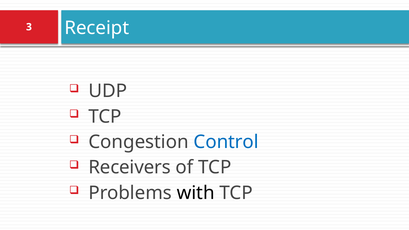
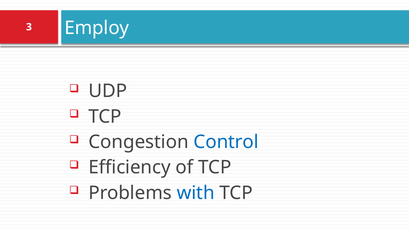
Receipt: Receipt -> Employ
Receivers: Receivers -> Efficiency
with colour: black -> blue
